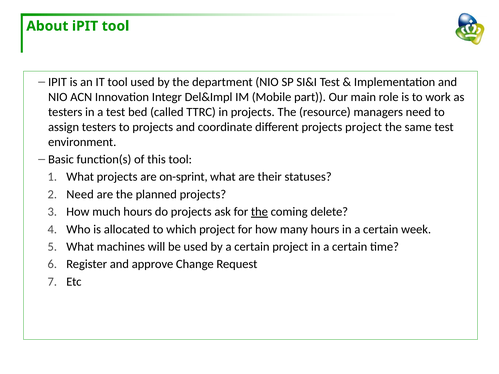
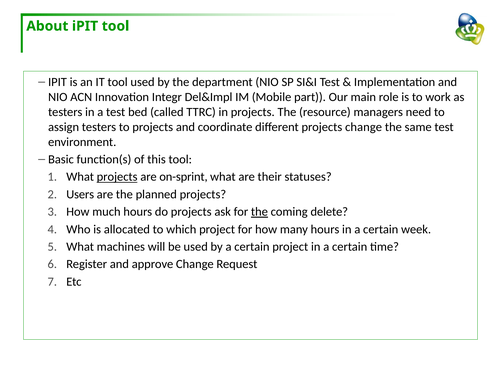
projects project: project -> change
projects at (117, 177) underline: none -> present
Need at (80, 194): Need -> Users
